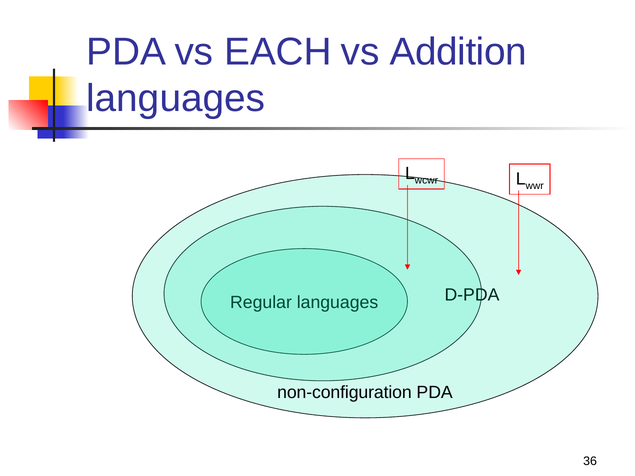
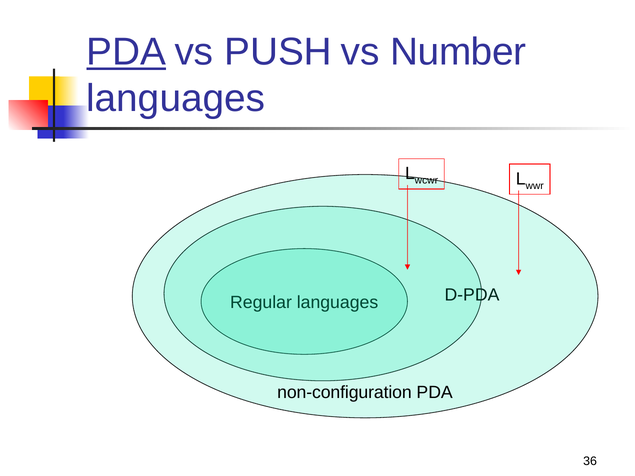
PDA at (126, 52) underline: none -> present
EACH: EACH -> PUSH
Addition: Addition -> Number
